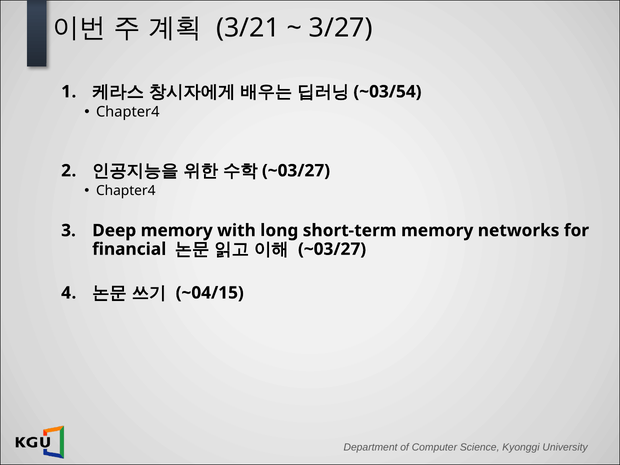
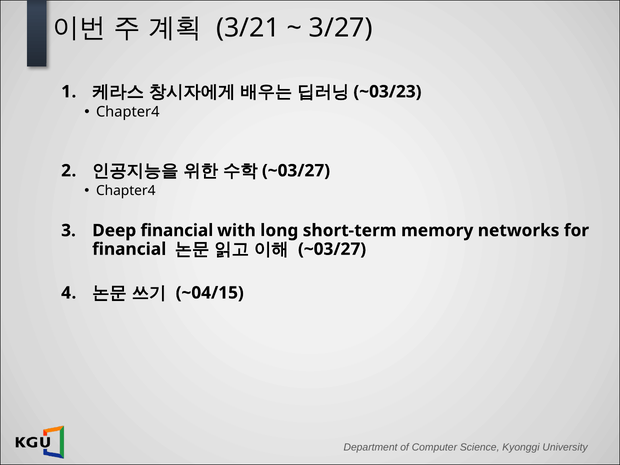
~03/54: ~03/54 -> ~03/23
Deep memory: memory -> financial
